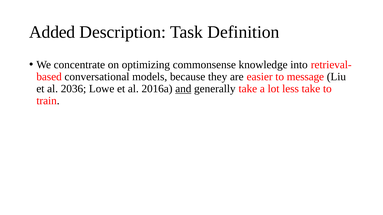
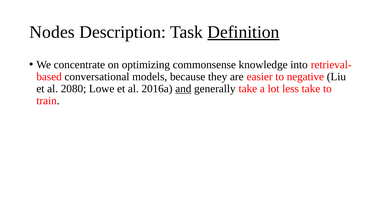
Added: Added -> Nodes
Definition underline: none -> present
message: message -> negative
2036: 2036 -> 2080
